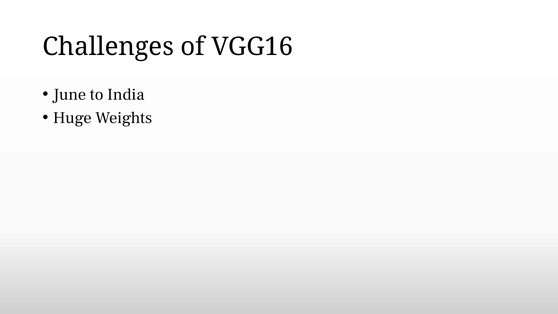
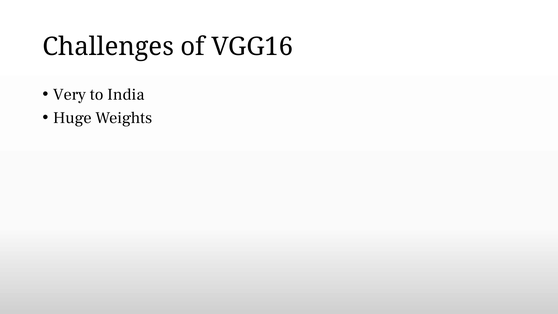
June: June -> Very
